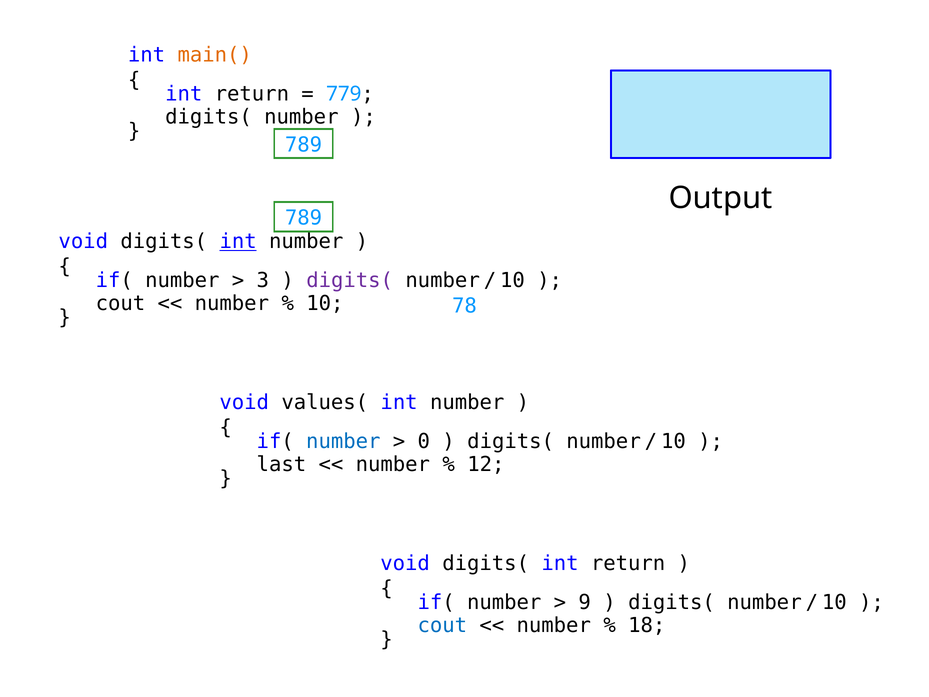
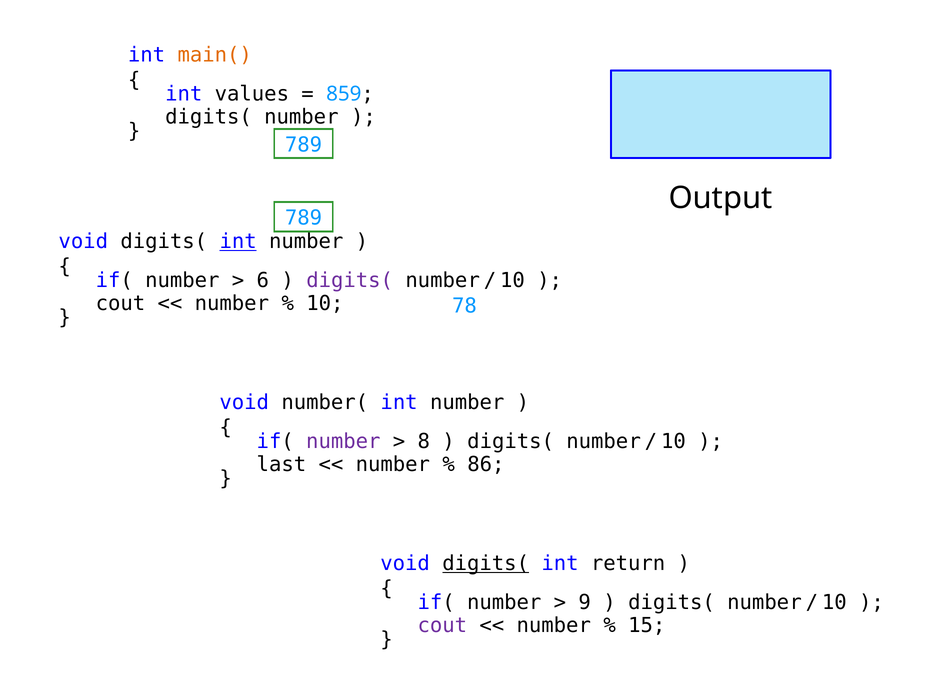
return at (252, 94): return -> values
779: 779 -> 859
3: 3 -> 6
values(: values( -> number(
number at (343, 441) colour: blue -> purple
0: 0 -> 8
12: 12 -> 86
digits( at (486, 563) underline: none -> present
cout at (442, 625) colour: blue -> purple
18: 18 -> 15
